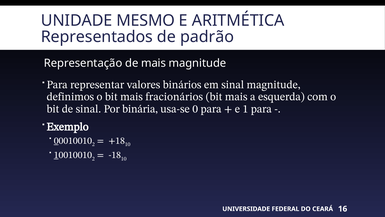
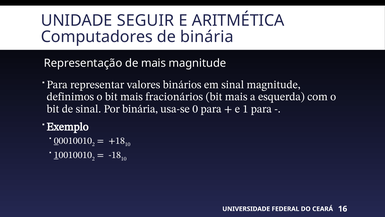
MESMO: MESMO -> SEGUIR
Representados: Representados -> Computadores
de padrão: padrão -> binária
